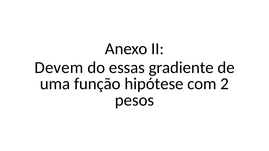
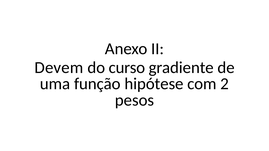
essas: essas -> curso
